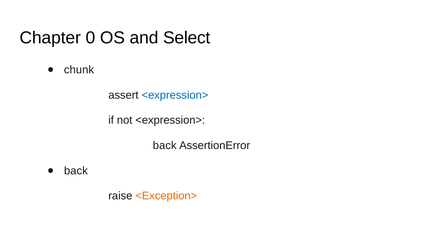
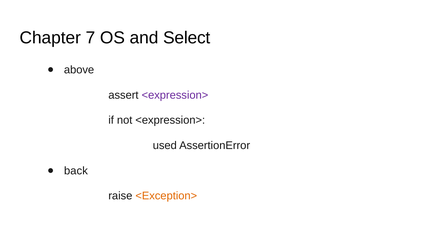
0: 0 -> 7
chunk: chunk -> above
<expression> at (175, 95) colour: blue -> purple
back at (165, 145): back -> used
